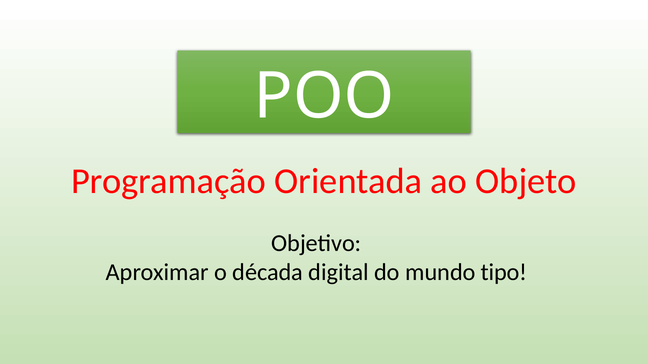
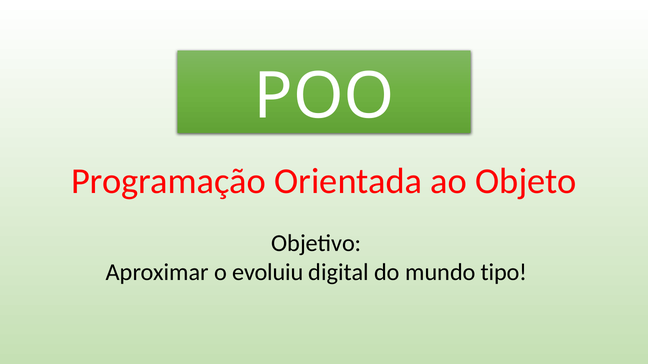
década: década -> evoluiu
